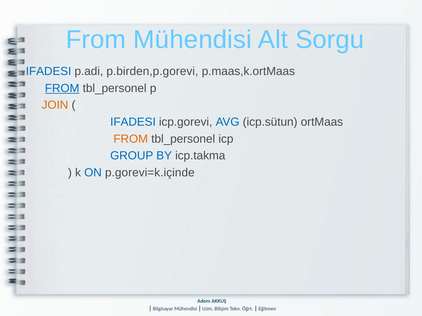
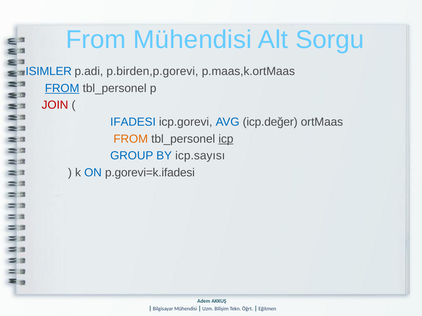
IFADESI at (49, 72): IFADESI -> ISIMLER
JOIN colour: orange -> red
icp.sütun: icp.sütun -> icp.değer
icp underline: none -> present
icp.takma: icp.takma -> icp.sayısı
p.gorevi=k.içinde: p.gorevi=k.içinde -> p.gorevi=k.ifadesi
